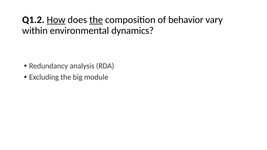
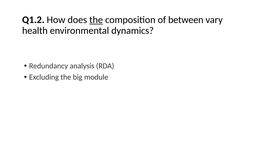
How underline: present -> none
behavior: behavior -> between
within: within -> health
